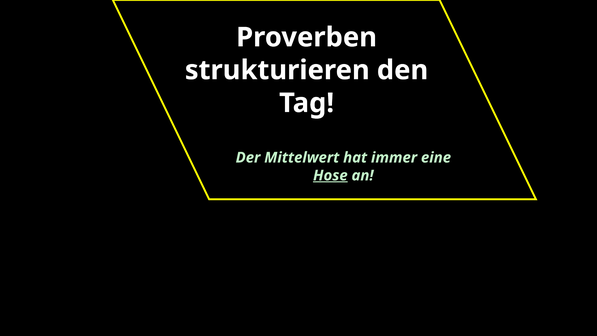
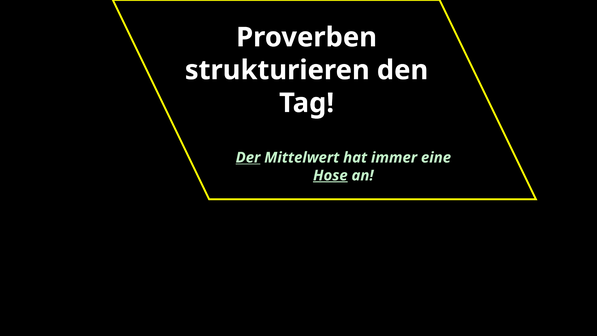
Der underline: none -> present
